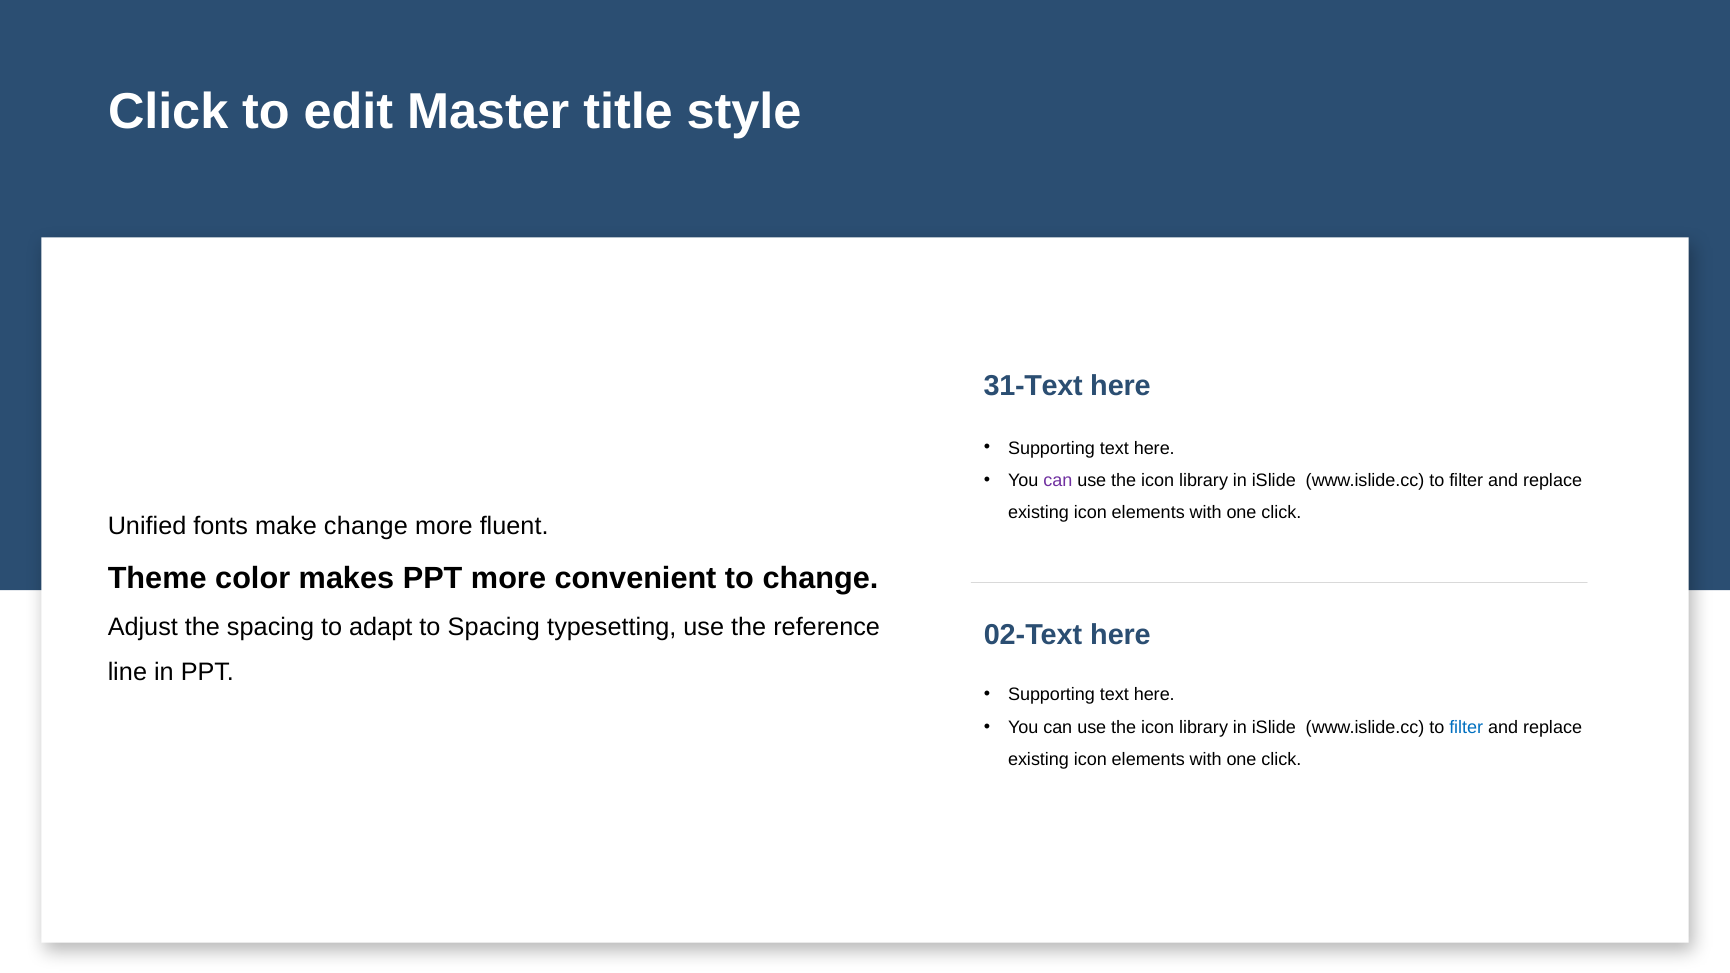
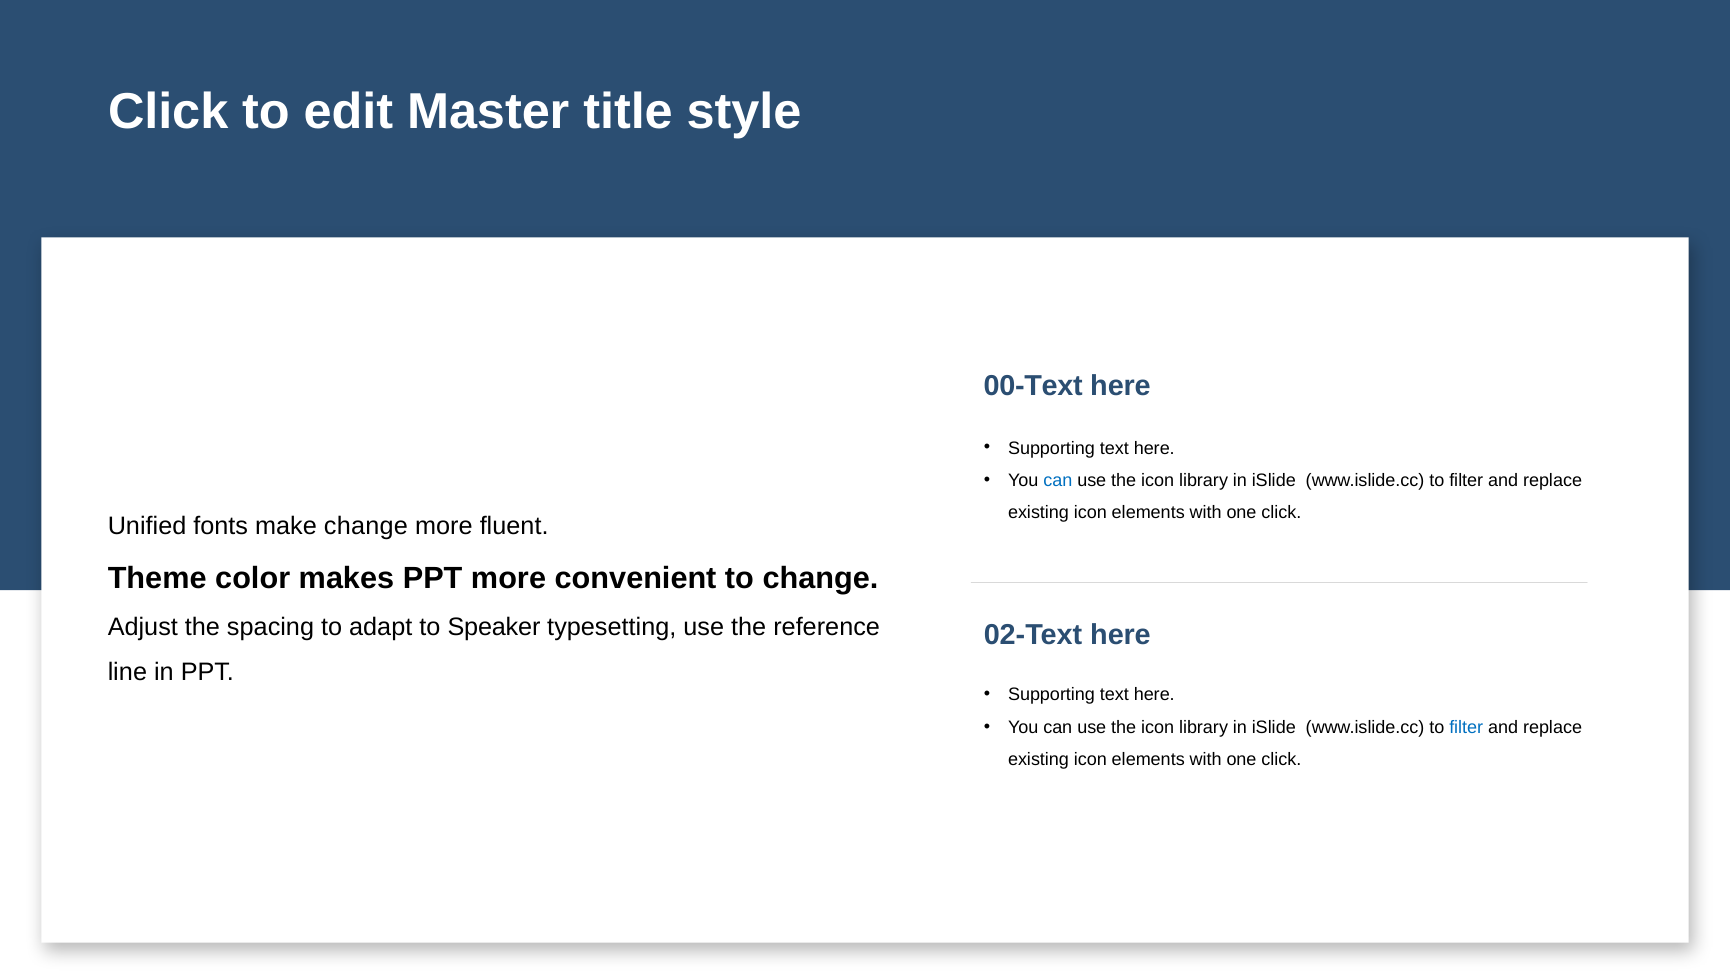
31-Text: 31-Text -> 00-Text
can at (1058, 480) colour: purple -> blue
to Spacing: Spacing -> Speaker
